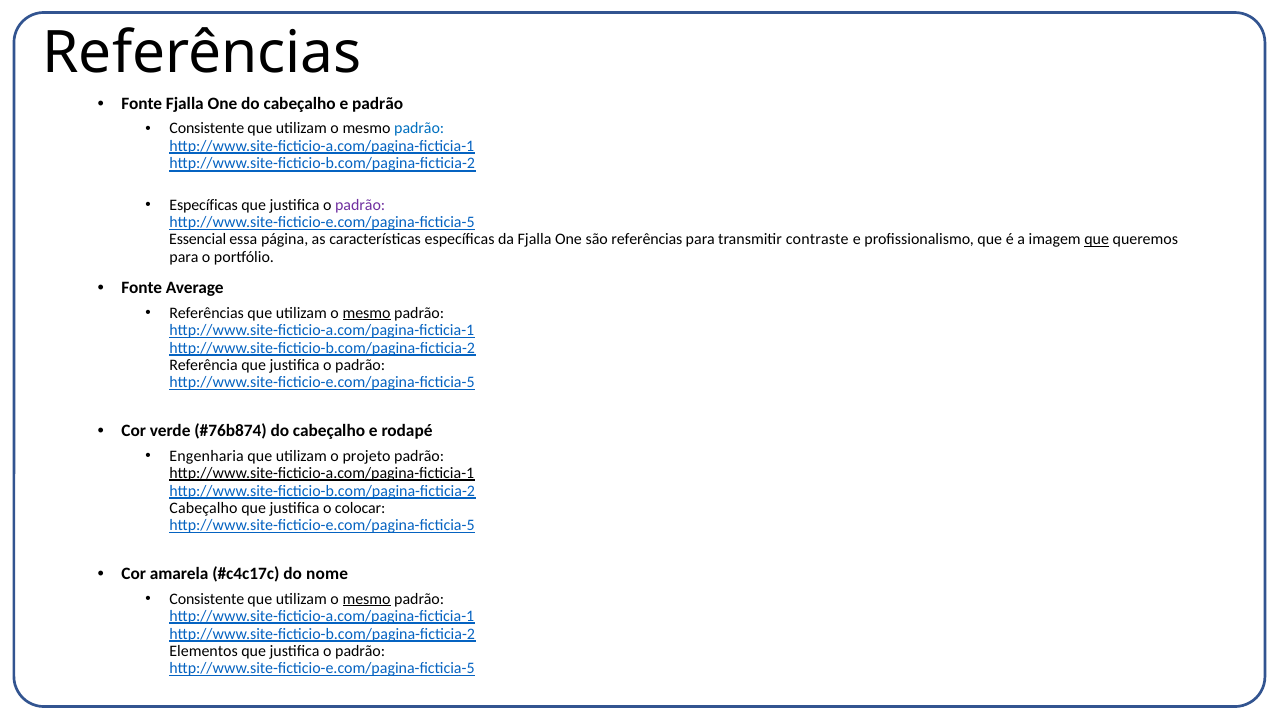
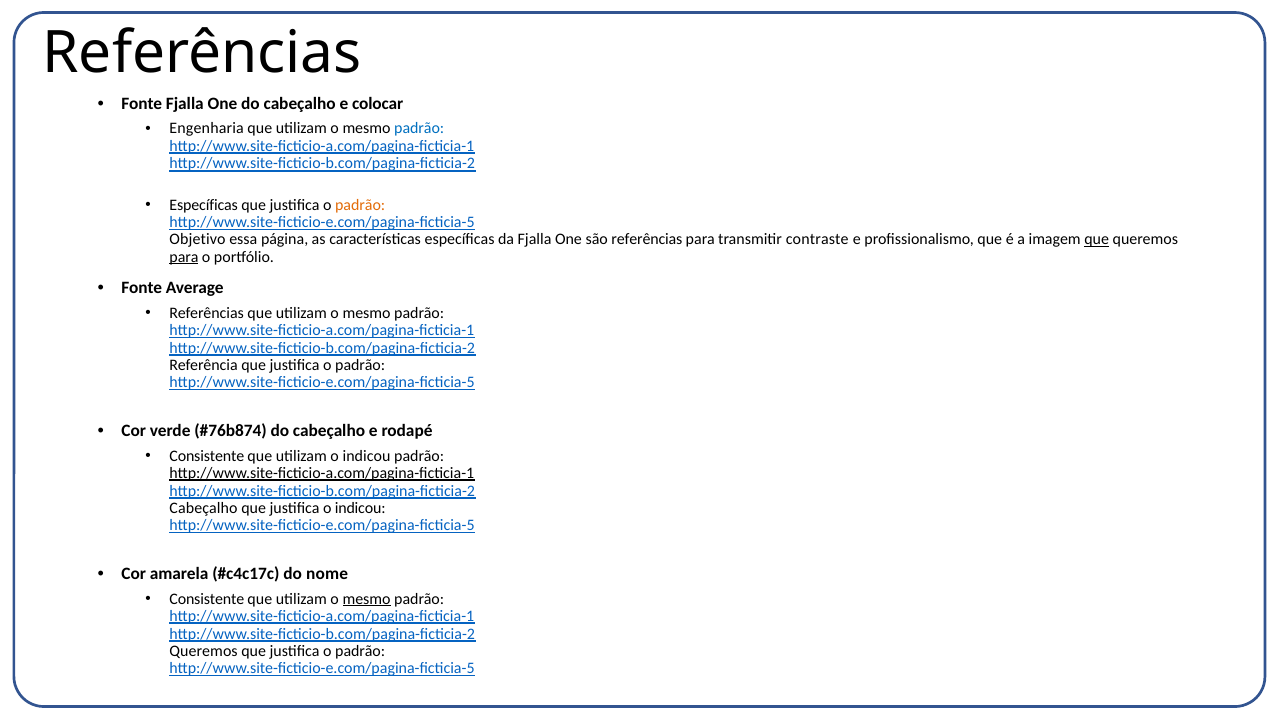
e padrão: padrão -> colocar
Consistente at (207, 129): Consistente -> Engenharia
padrão at (360, 205) colour: purple -> orange
Essencial: Essencial -> Objetivo
para at (184, 257) underline: none -> present
mesmo at (367, 313) underline: present -> none
Engenharia at (207, 456): Engenharia -> Consistente
utilizam o projeto: projeto -> indicou
justifica o colocar: colocar -> indicou
Elementos at (204, 651): Elementos -> Queremos
